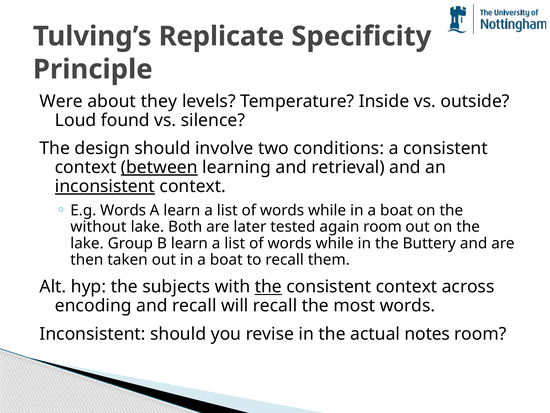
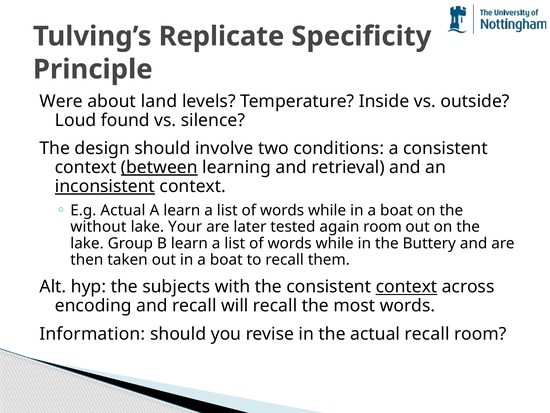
they: they -> land
E.g Words: Words -> Actual
Both: Both -> Your
the at (268, 286) underline: present -> none
context at (407, 286) underline: none -> present
Inconsistent at (93, 334): Inconsistent -> Information
actual notes: notes -> recall
